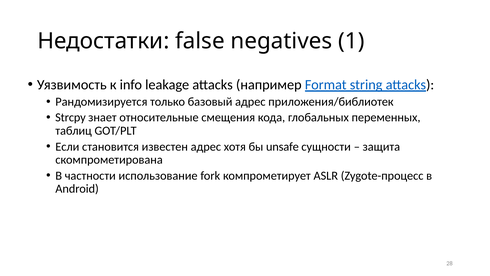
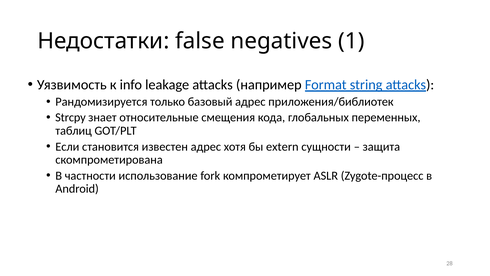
unsafe: unsafe -> extern
